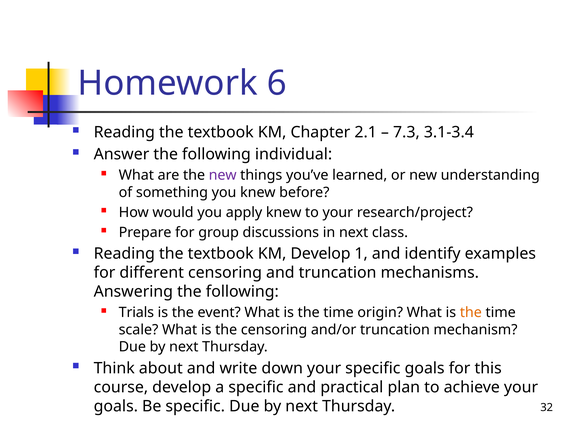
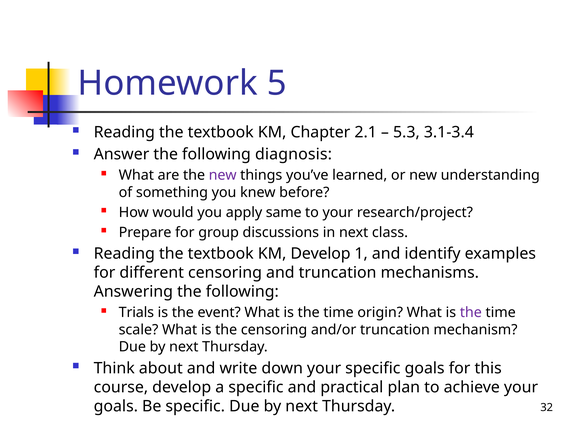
6: 6 -> 5
7.3: 7.3 -> 5.3
individual: individual -> diagnosis
apply knew: knew -> same
the at (471, 313) colour: orange -> purple
